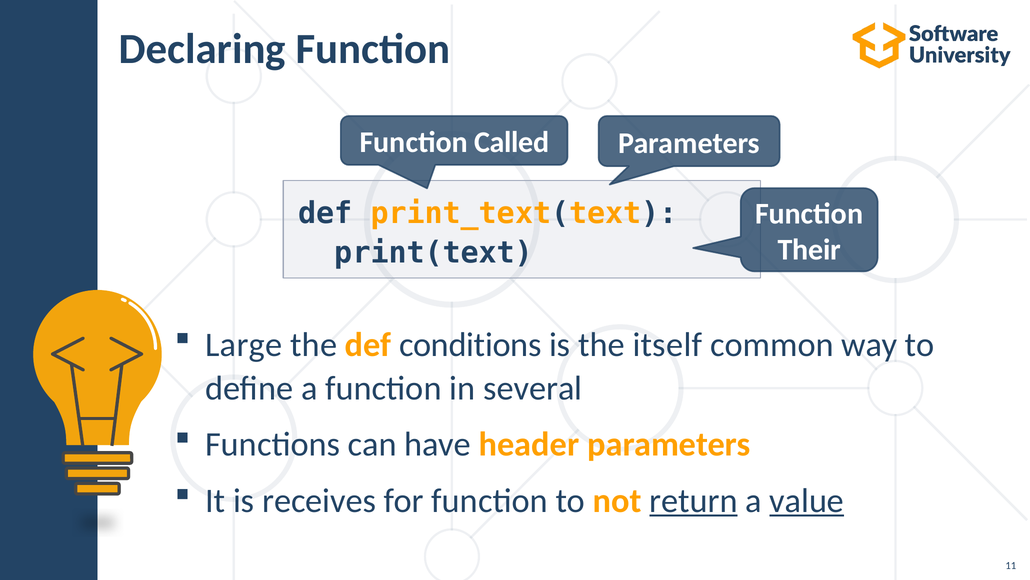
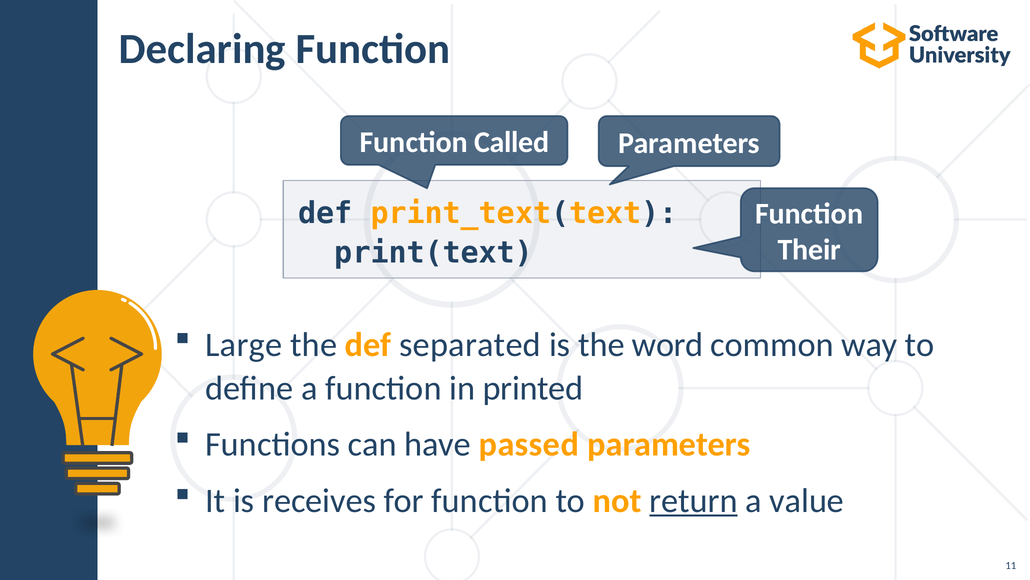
conditions: conditions -> separated
itself: itself -> word
several: several -> printed
header: header -> passed
value underline: present -> none
